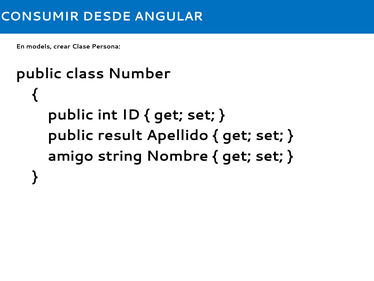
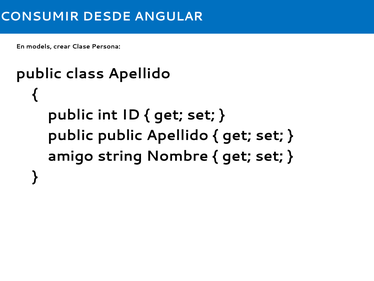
class Number: Number -> Apellido
public result: result -> public
